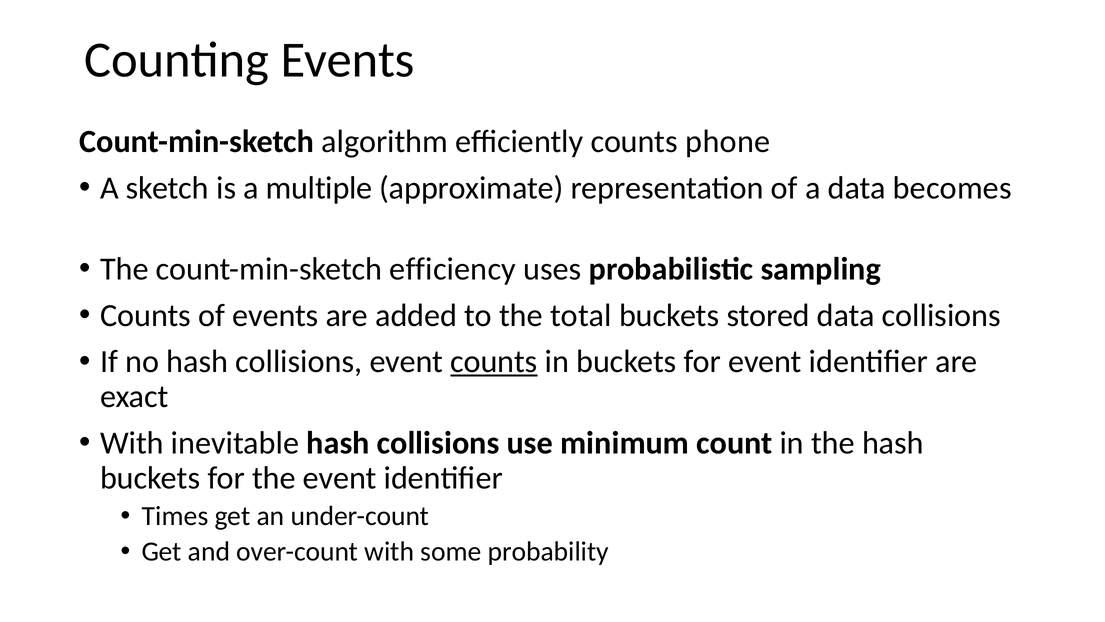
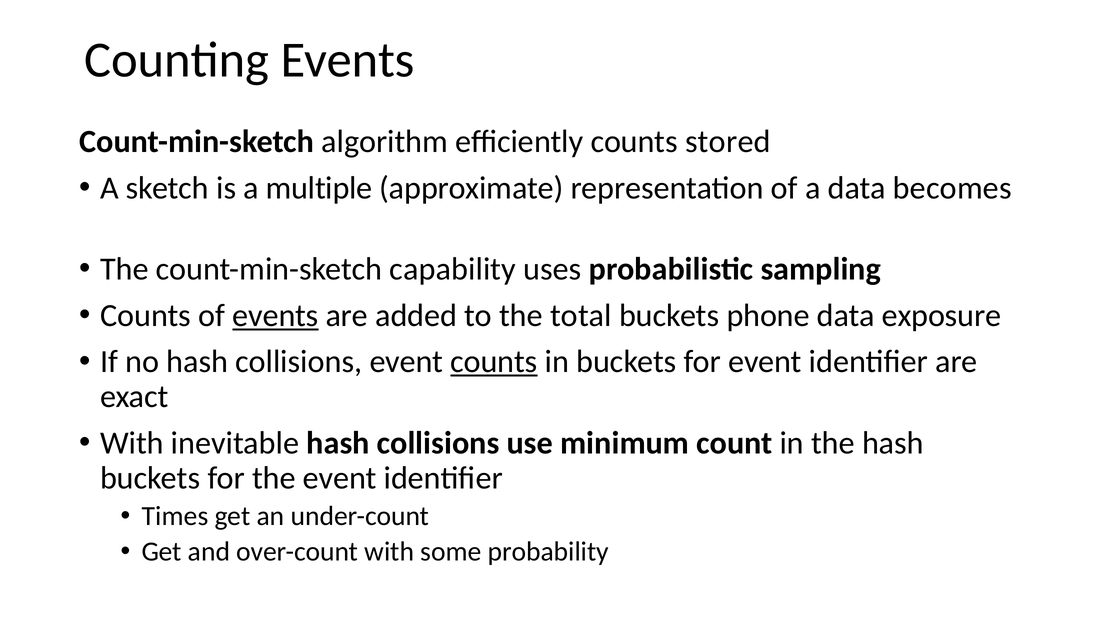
phone: phone -> stored
efficiency: efficiency -> capability
events at (275, 315) underline: none -> present
stored: stored -> phone
data collisions: collisions -> exposure
